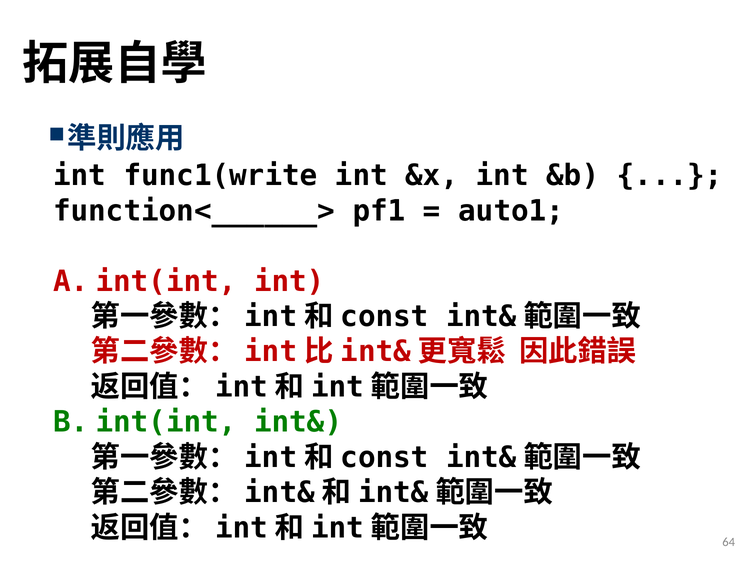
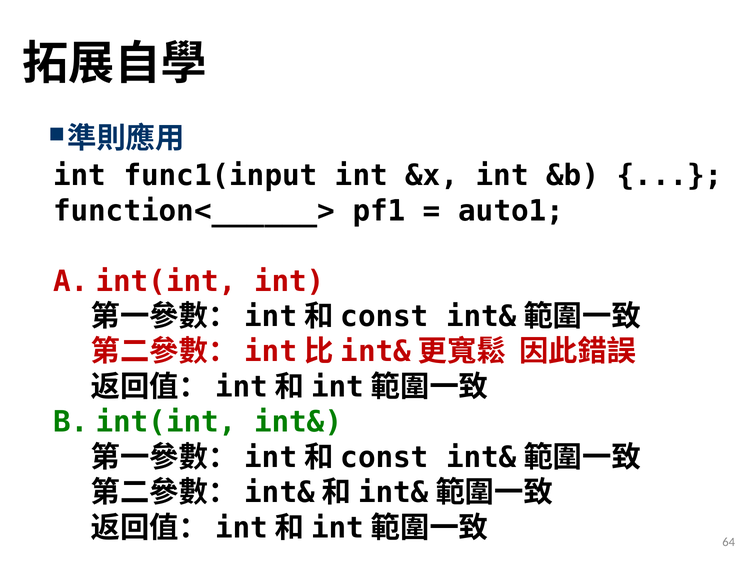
func1(write: func1(write -> func1(input
